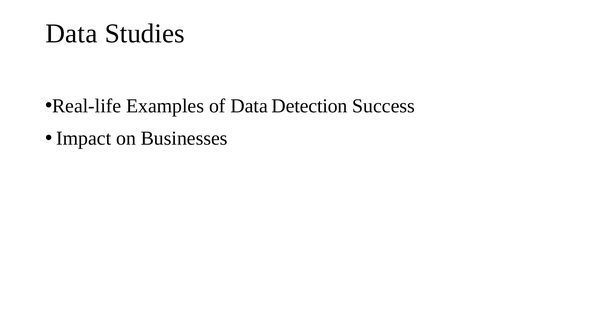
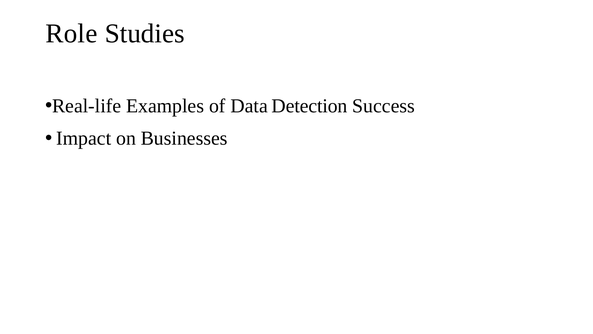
Data at (71, 34): Data -> Role
